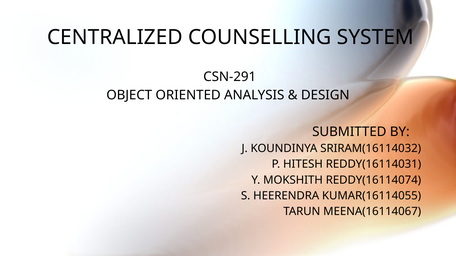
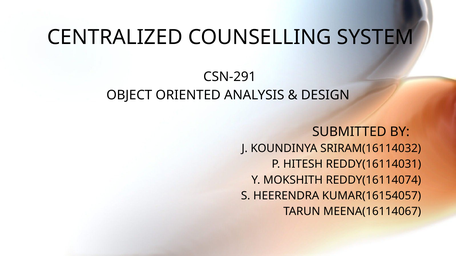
KUMAR(16114055: KUMAR(16114055 -> KUMAR(16154057
